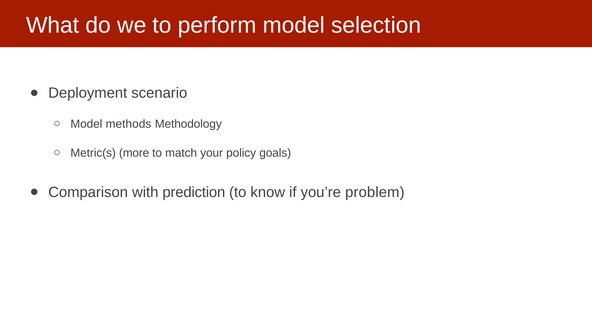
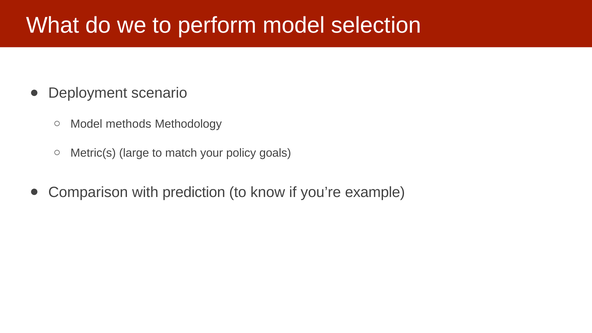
more: more -> large
problem: problem -> example
